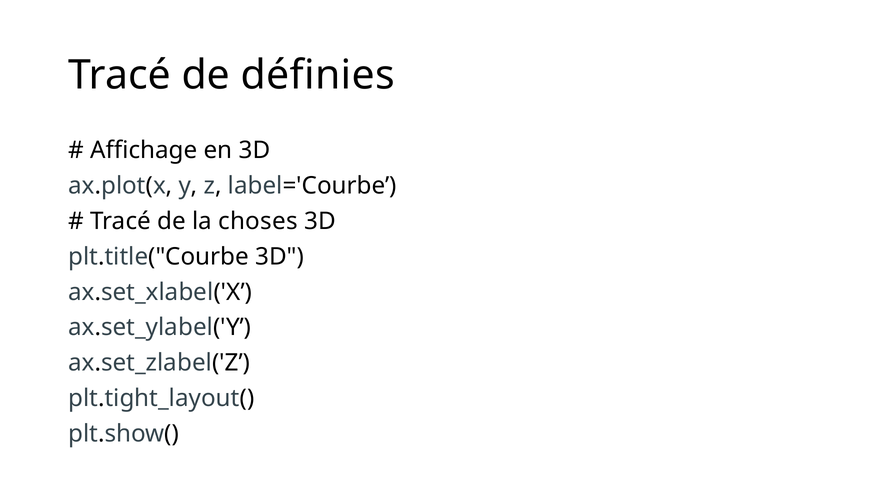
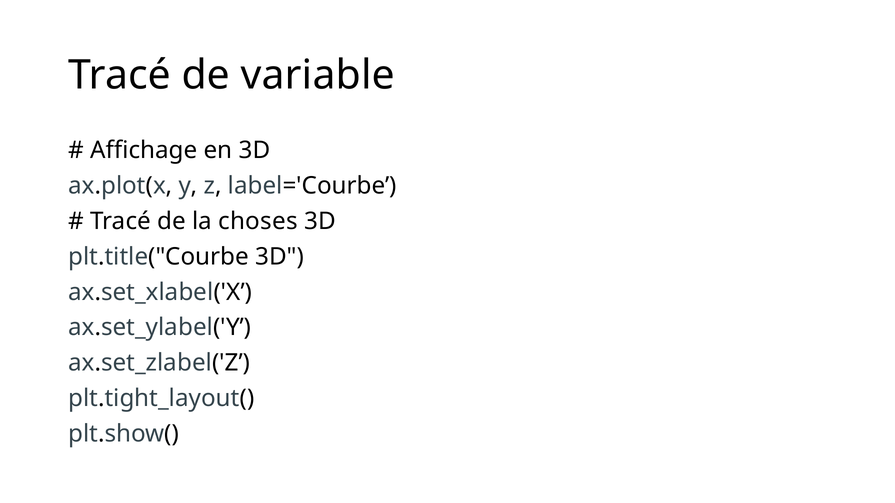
définies: définies -> variable
